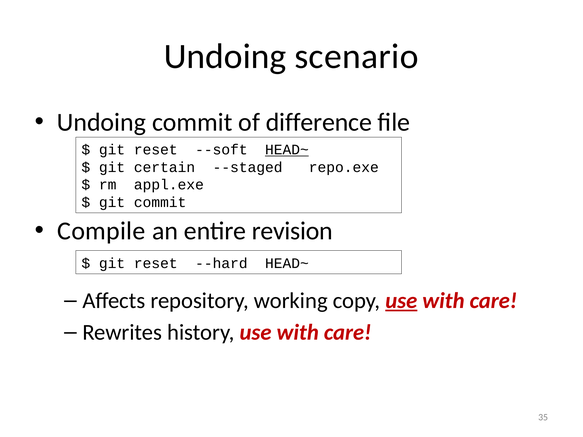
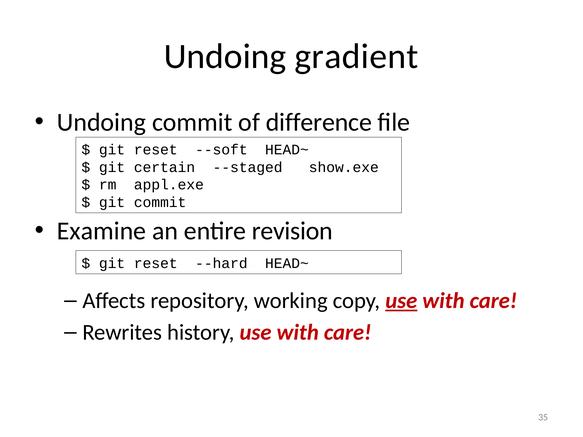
scenario: scenario -> gradient
HEAD~ at (287, 150) underline: present -> none
repo.exe: repo.exe -> show.exe
Compile: Compile -> Examine
